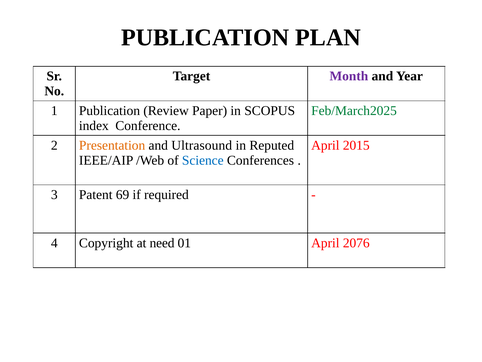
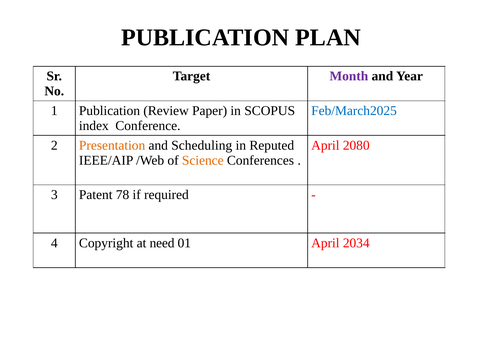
Feb/March2025 colour: green -> blue
Ultrasound: Ultrasound -> Scheduling
2015: 2015 -> 2080
Science colour: blue -> orange
69: 69 -> 78
2076: 2076 -> 2034
